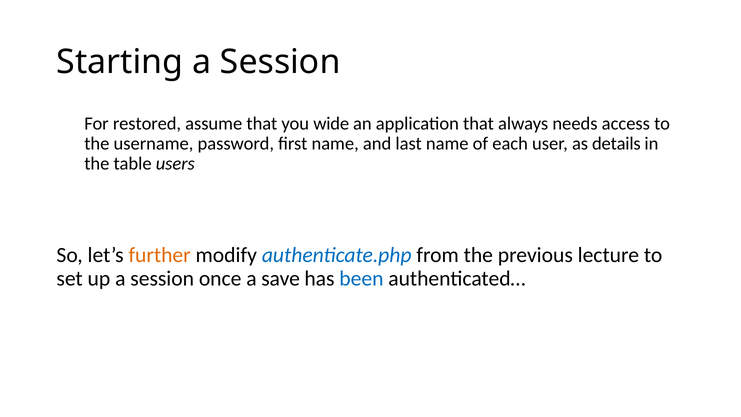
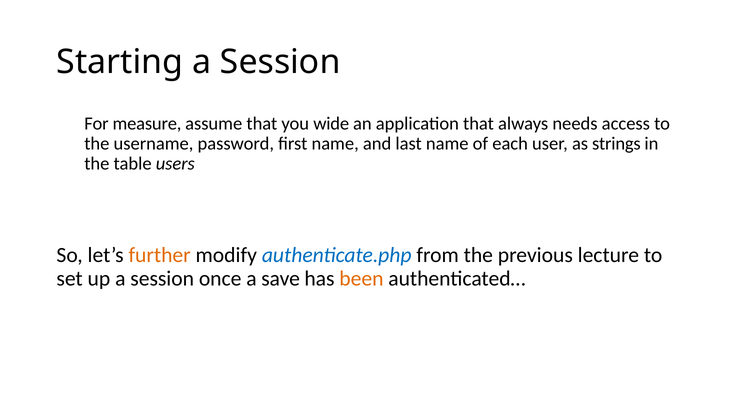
restored: restored -> measure
details: details -> strings
been colour: blue -> orange
